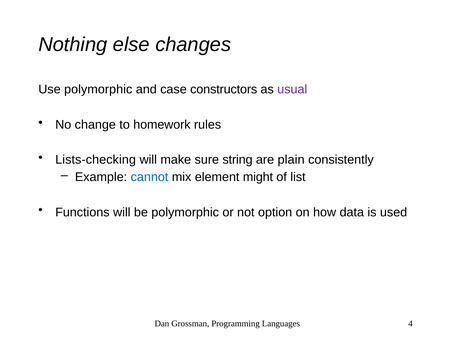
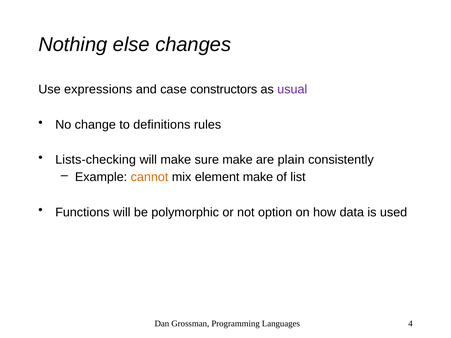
Use polymorphic: polymorphic -> expressions
homework: homework -> definitions
sure string: string -> make
cannot colour: blue -> orange
element might: might -> make
